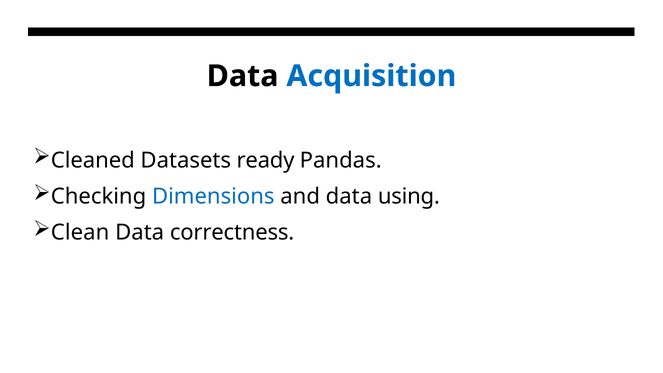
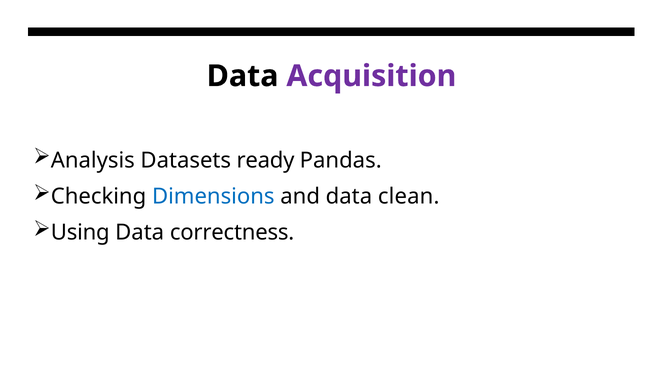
Acquisition colour: blue -> purple
Cleaned: Cleaned -> Analysis
using: using -> clean
Clean: Clean -> Using
